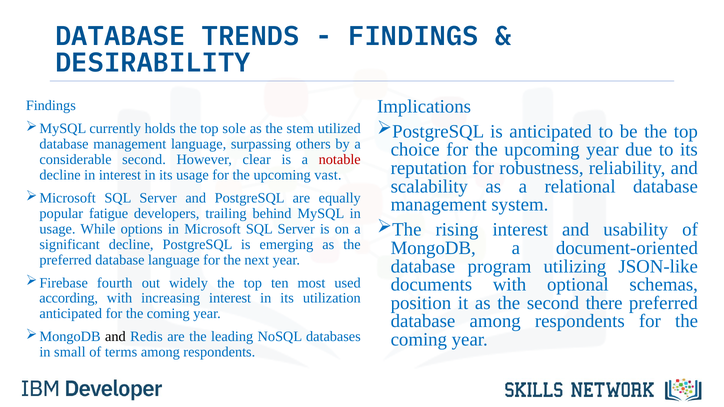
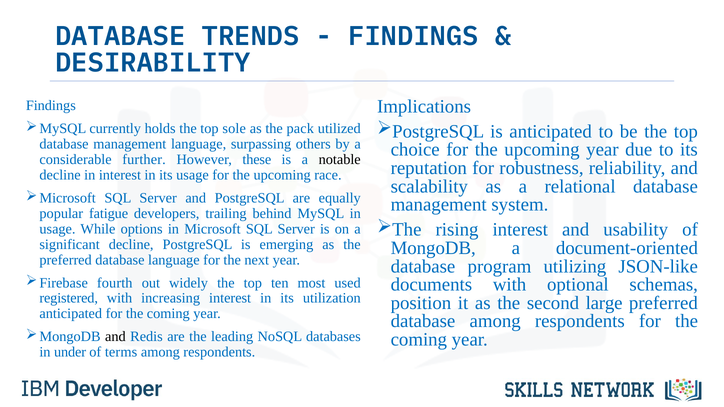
stem: stem -> pack
considerable second: second -> further
clear: clear -> these
notable colour: red -> black
vast: vast -> race
according: according -> registered
there: there -> large
small: small -> under
